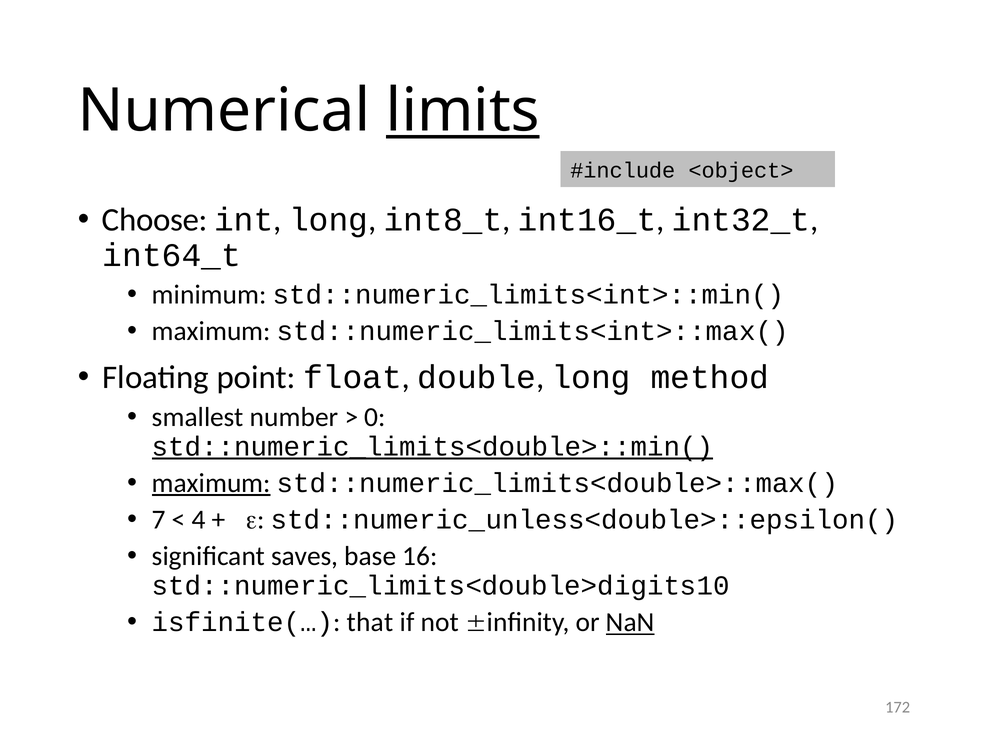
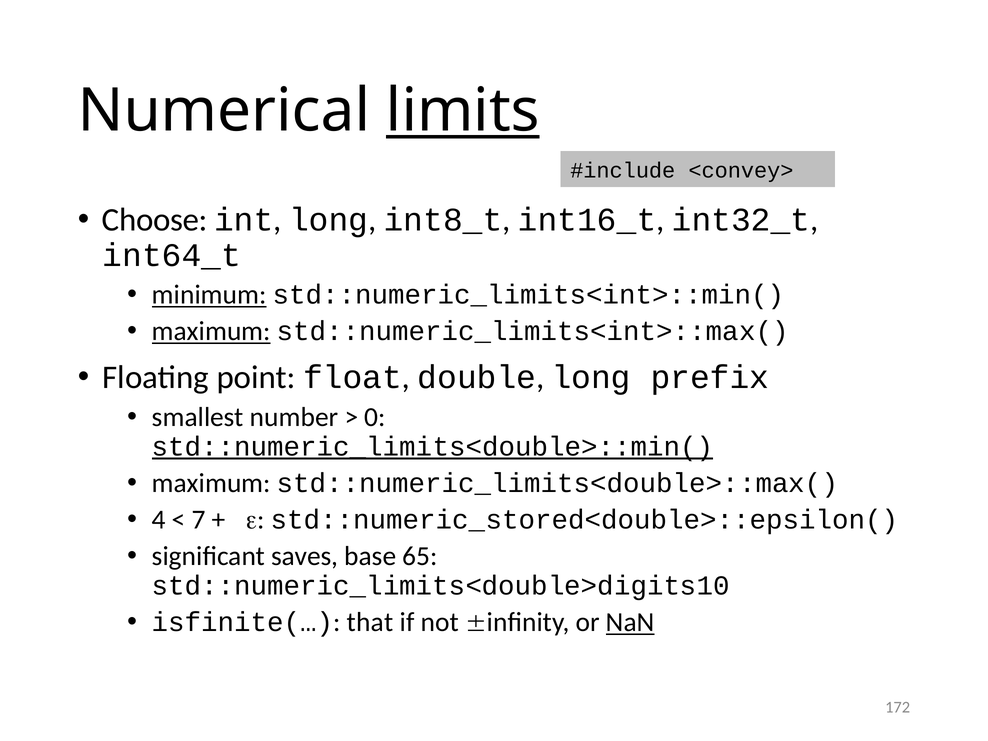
<object>: <object> -> <convey>
minimum underline: none -> present
maximum at (211, 331) underline: none -> present
method: method -> prefix
maximum at (211, 483) underline: present -> none
7: 7 -> 4
4: 4 -> 7
std::numeric_unless<double>::epsilon(: std::numeric_unless<double>::epsilon( -> std::numeric_stored<double>::epsilon(
16: 16 -> 65
